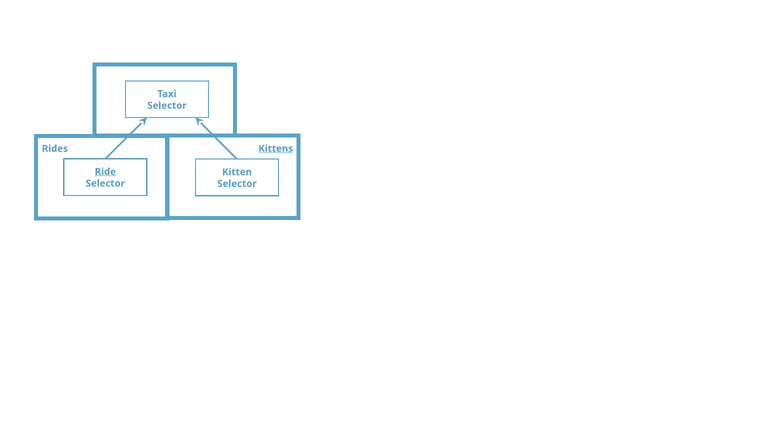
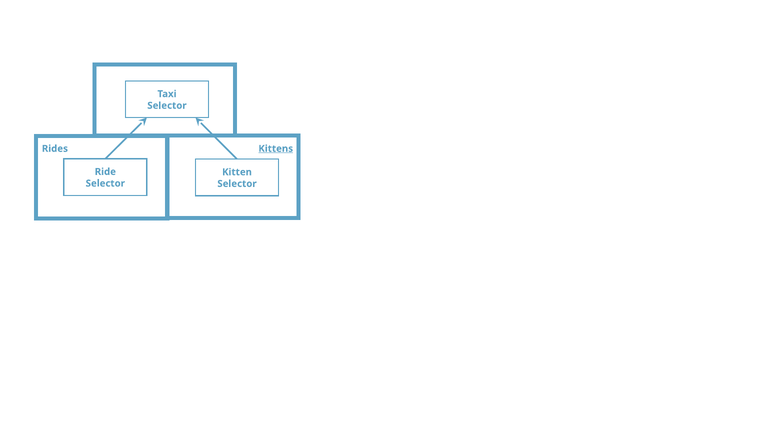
Ride underline: present -> none
